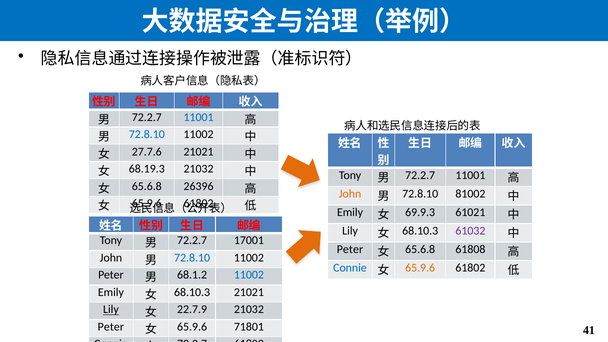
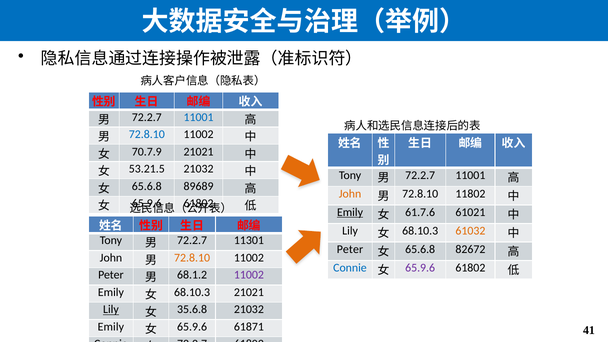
27.7.6: 27.7.6 -> 70.7.9
68.19.3: 68.19.3 -> 53.21.5
26396: 26396 -> 89689
81002: 81002 -> 11802
Emily at (350, 212) underline: none -> present
69.9.3: 69.9.3 -> 61.7.6
61032 colour: purple -> orange
17001: 17001 -> 11301
61808: 61808 -> 82672
72.8.10 at (192, 258) colour: blue -> orange
65.9.6 at (420, 268) colour: orange -> purple
11002 at (249, 275) colour: blue -> purple
22.7.9: 22.7.9 -> 35.6.8
Peter at (111, 327): Peter -> Emily
71801: 71801 -> 61871
